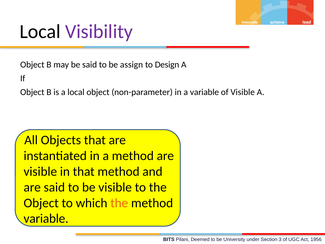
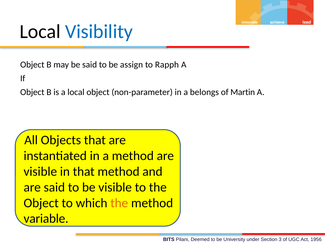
Visibility colour: purple -> blue
Design: Design -> Rapph
a variable: variable -> belongs
of Visible: Visible -> Martin
